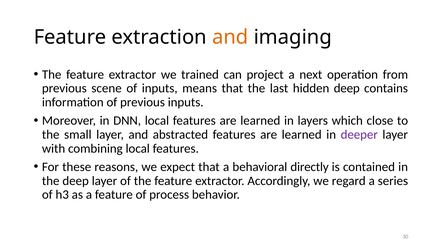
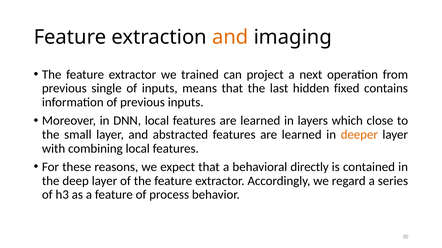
scene: scene -> single
hidden deep: deep -> fixed
deeper colour: purple -> orange
